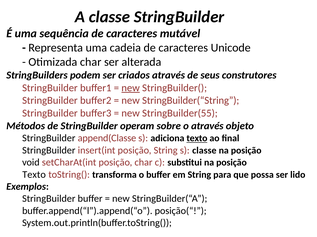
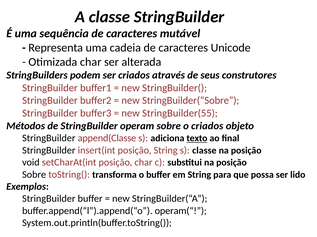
new at (131, 88) underline: present -> none
StringBuilder(“String: StringBuilder(“String -> StringBuilder(“Sobre
o através: através -> criados
Texto at (34, 175): Texto -> Sobre
posição(“: posição(“ -> operam(“
